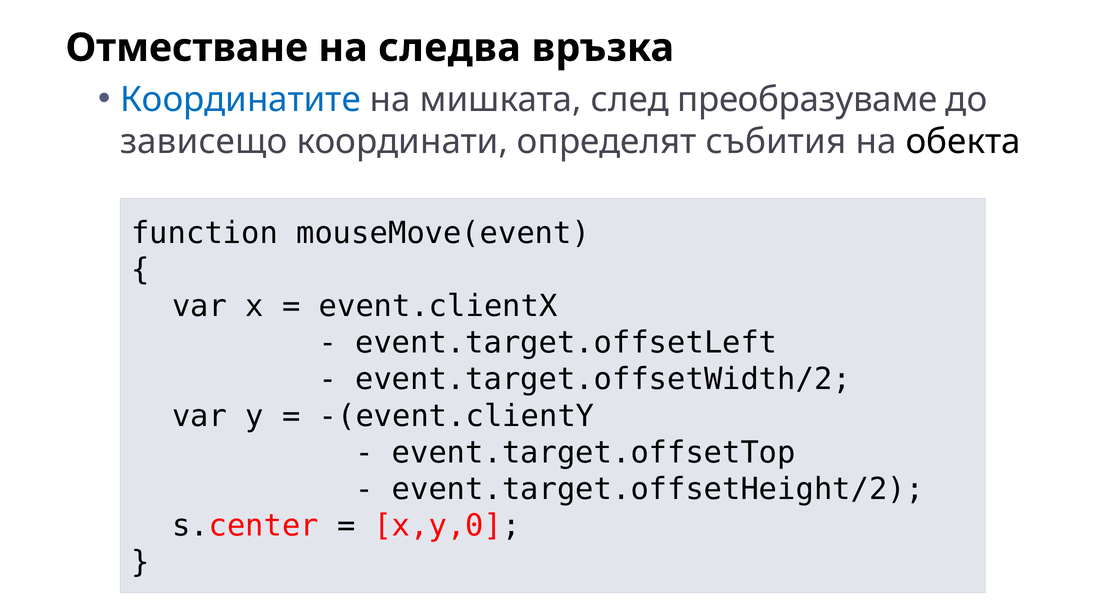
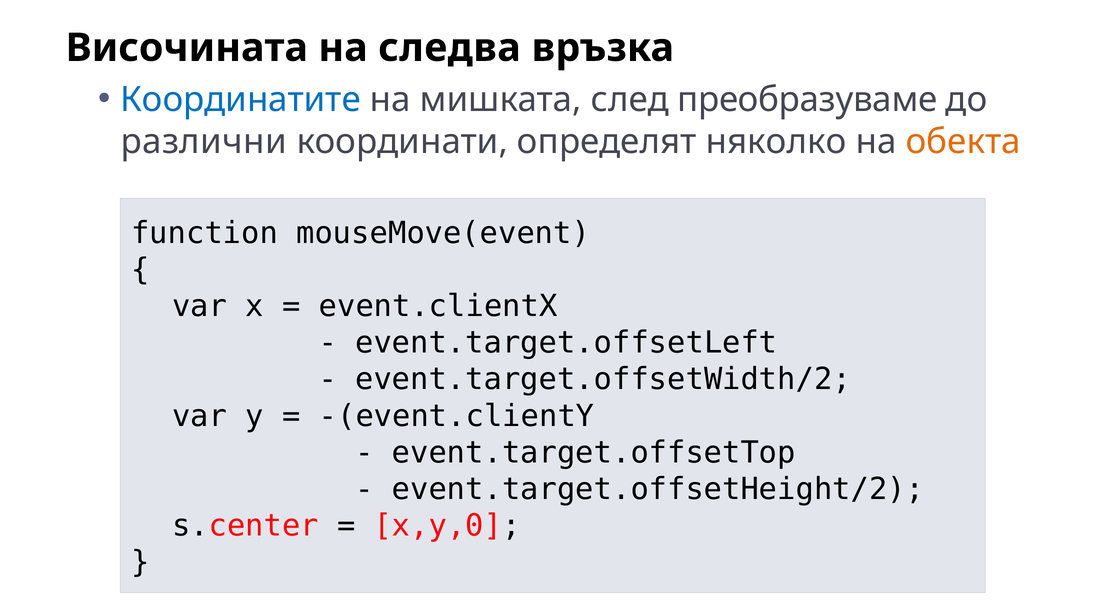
Отместване: Отместване -> Височината
зависещо: зависещо -> различни
събития: събития -> няколко
обекта colour: black -> orange
